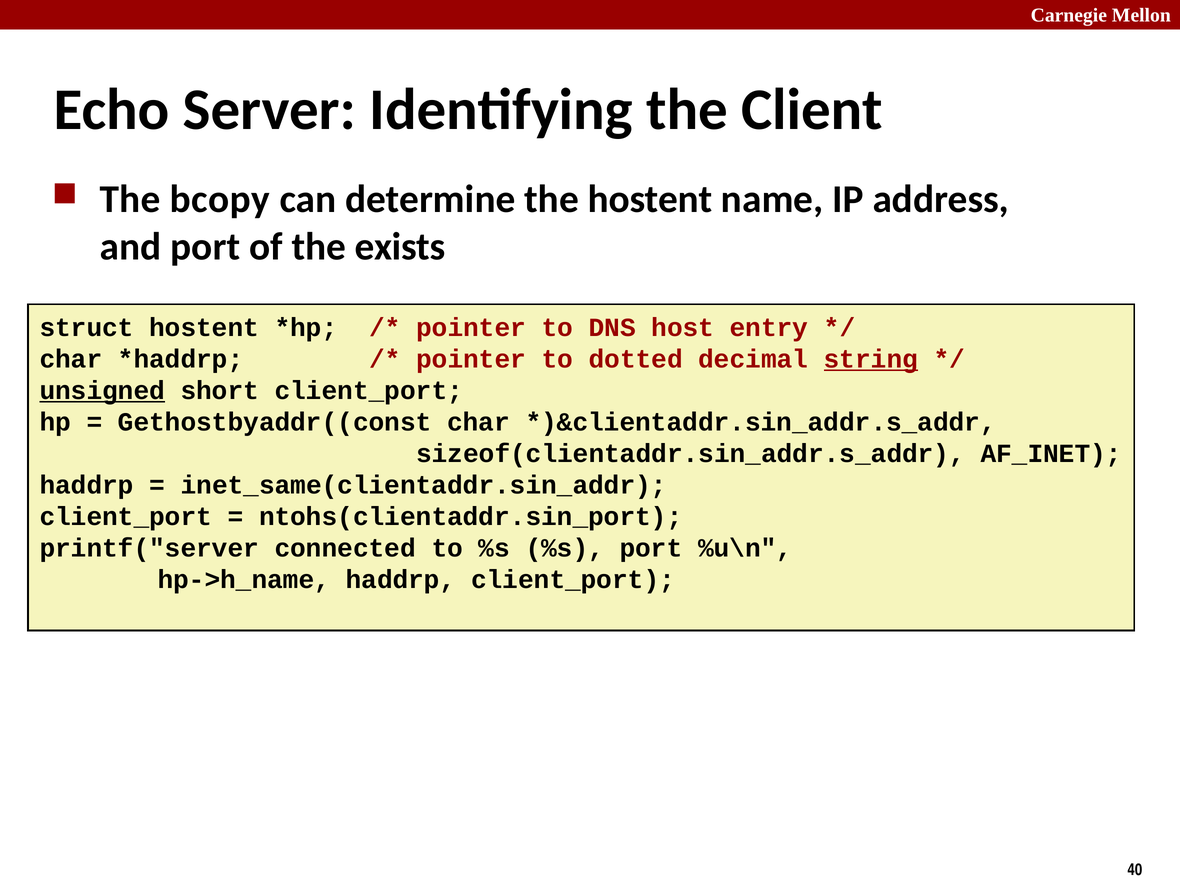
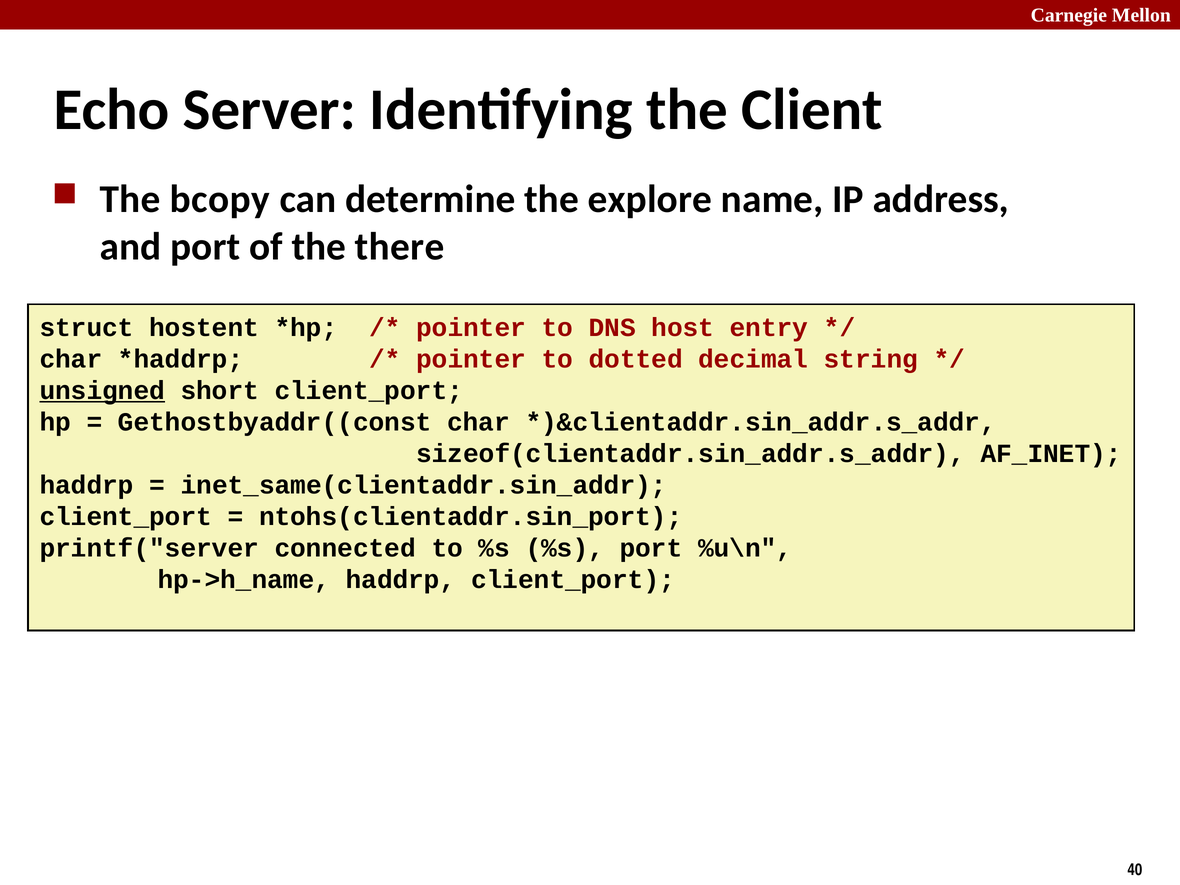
the hostent: hostent -> explore
exists: exists -> there
string underline: present -> none
